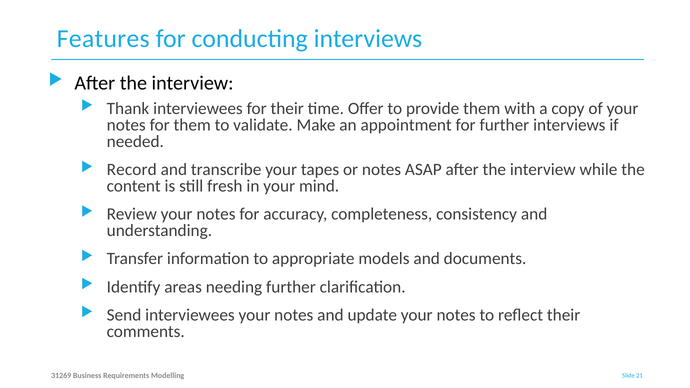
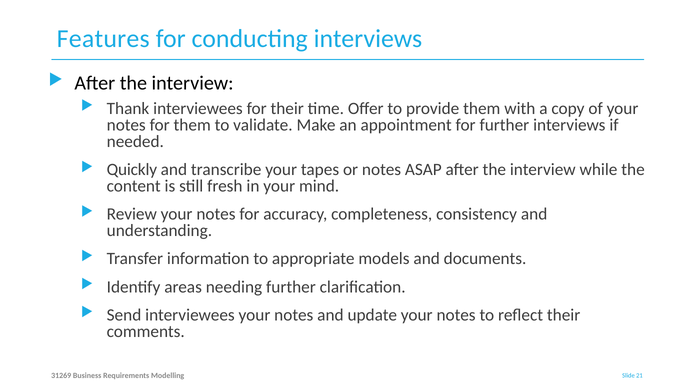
Record: Record -> Quickly
